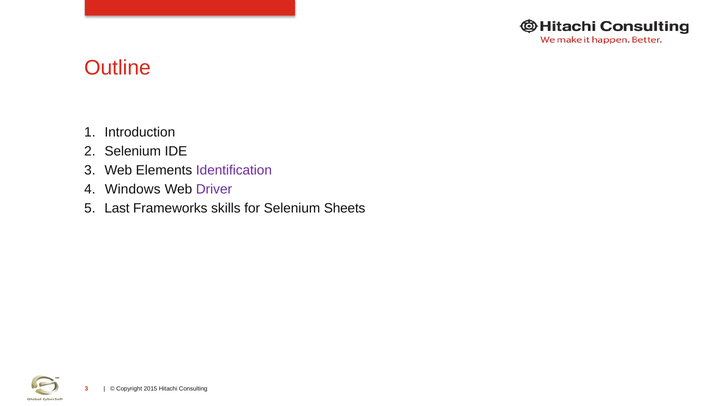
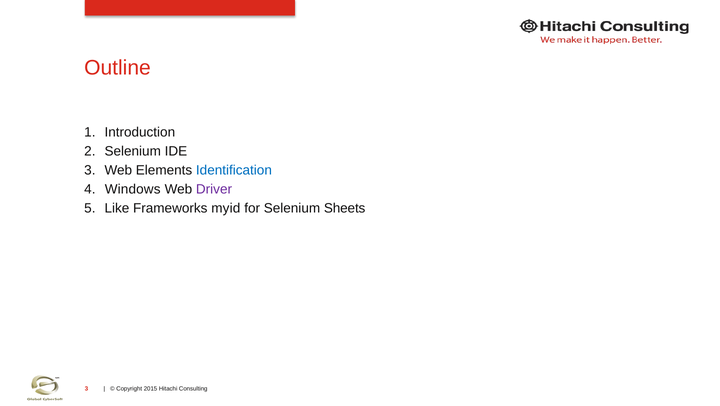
Identification colour: purple -> blue
Last: Last -> Like
skills: skills -> myid
